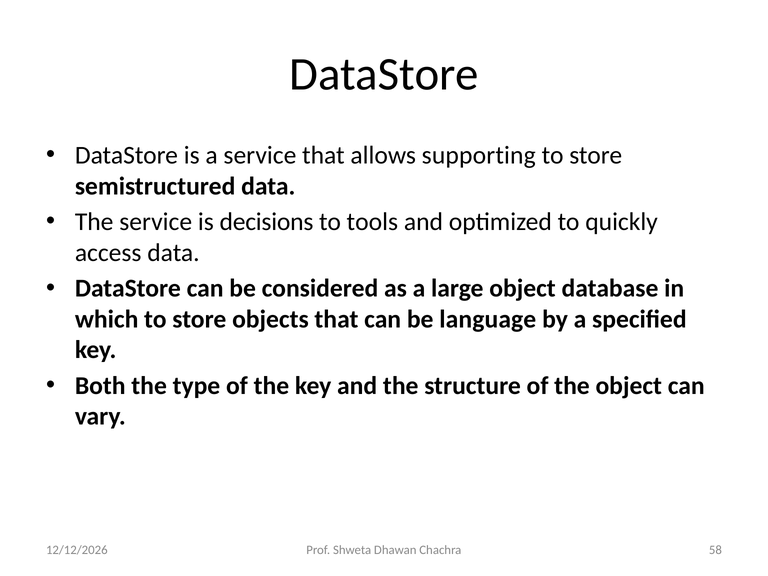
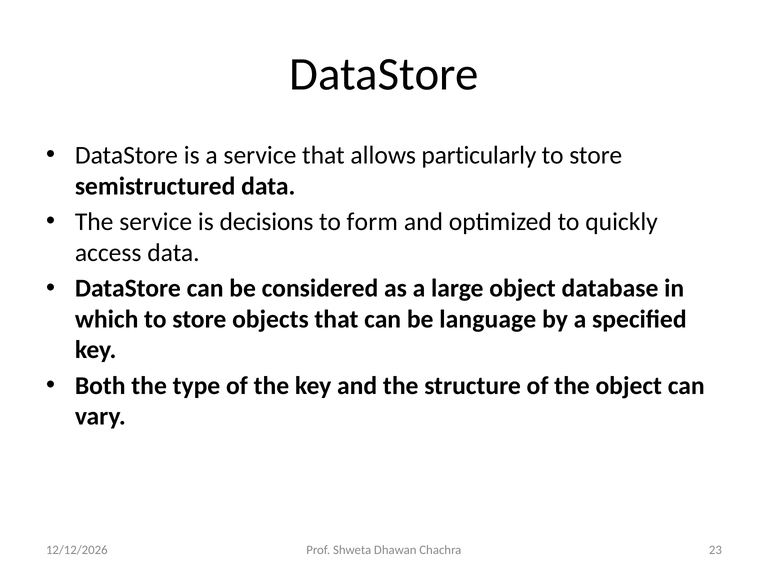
supporting: supporting -> particularly
tools: tools -> form
58: 58 -> 23
